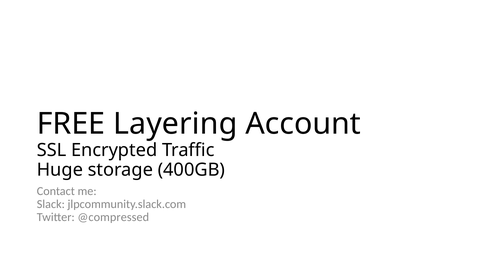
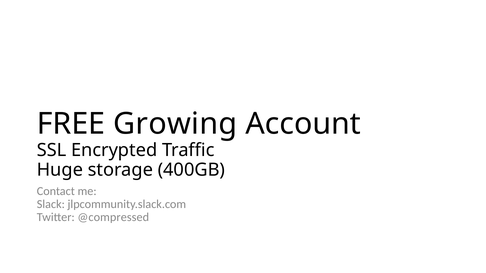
Layering: Layering -> Growing
